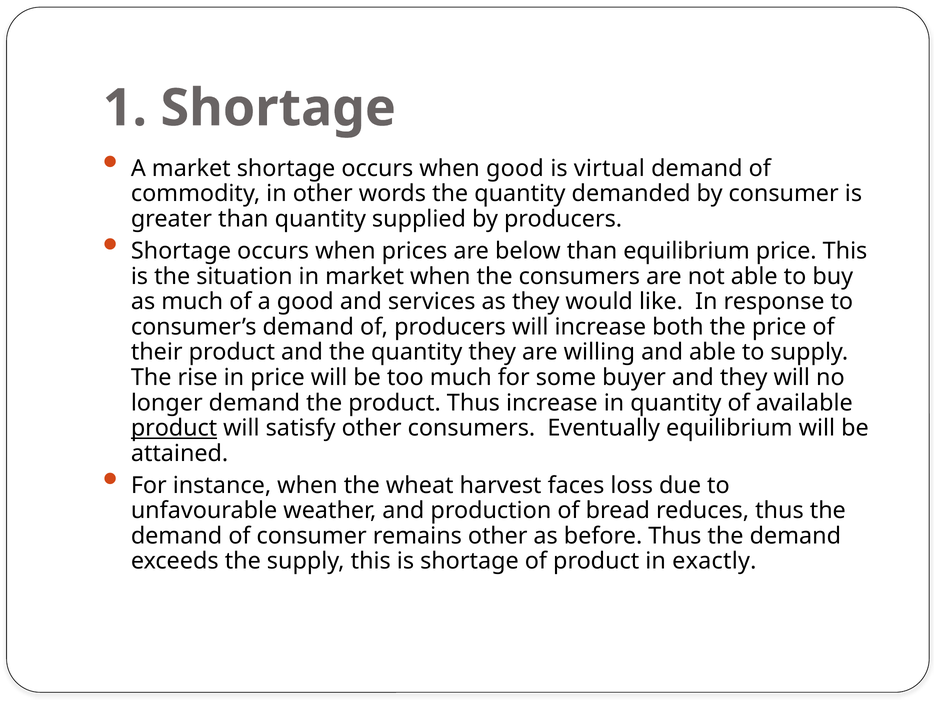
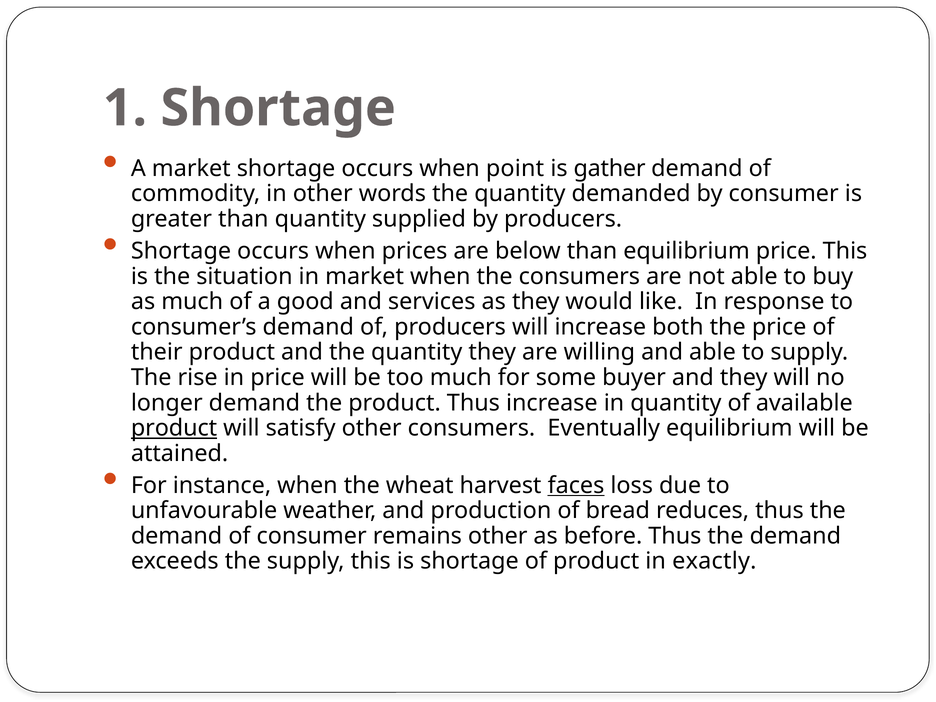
when good: good -> point
virtual: virtual -> gather
faces underline: none -> present
